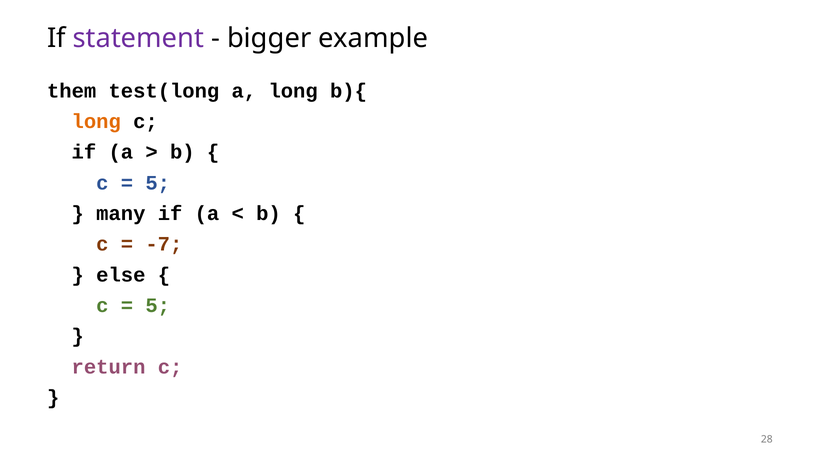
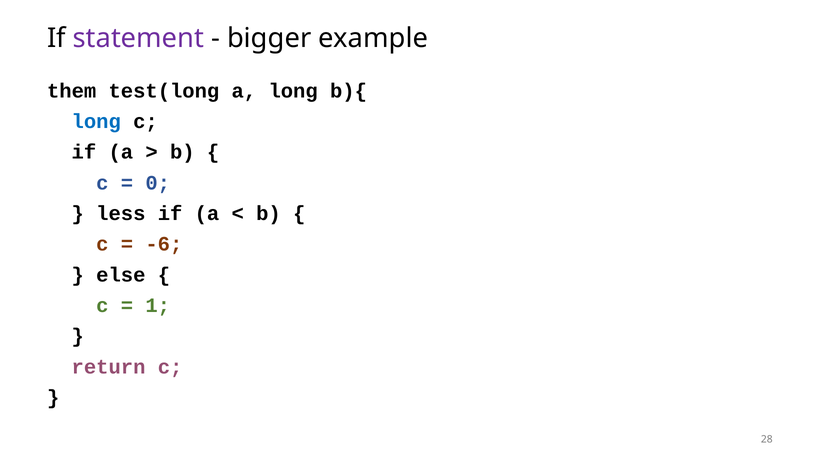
long at (96, 122) colour: orange -> blue
5 at (158, 183): 5 -> 0
many: many -> less
-7: -7 -> -6
5 at (158, 306): 5 -> 1
